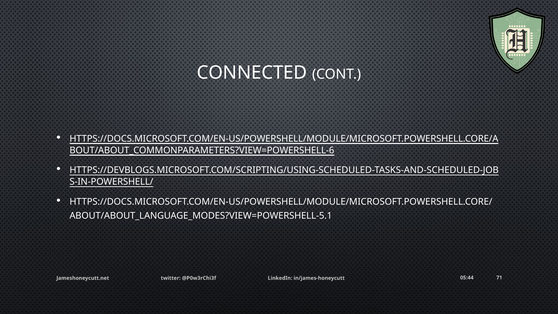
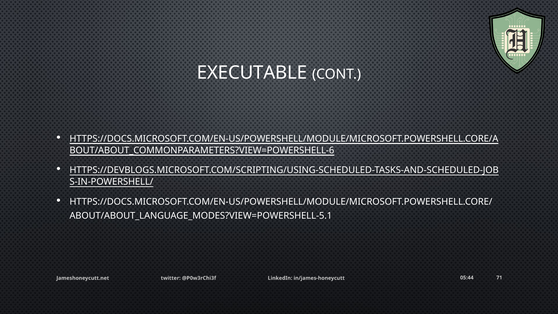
CONNECTED: CONNECTED -> EXECUTABLE
